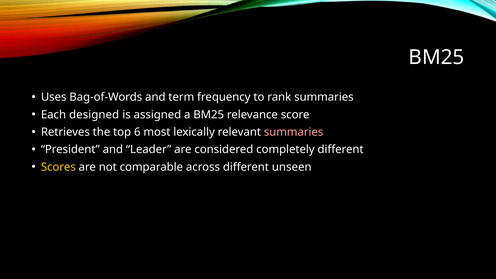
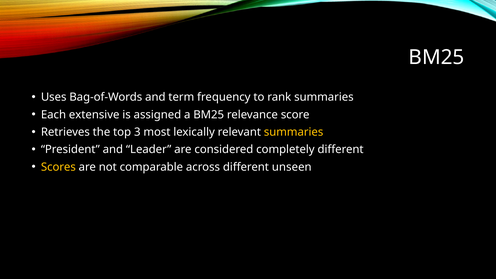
designed: designed -> extensive
6: 6 -> 3
summaries at (294, 132) colour: pink -> yellow
